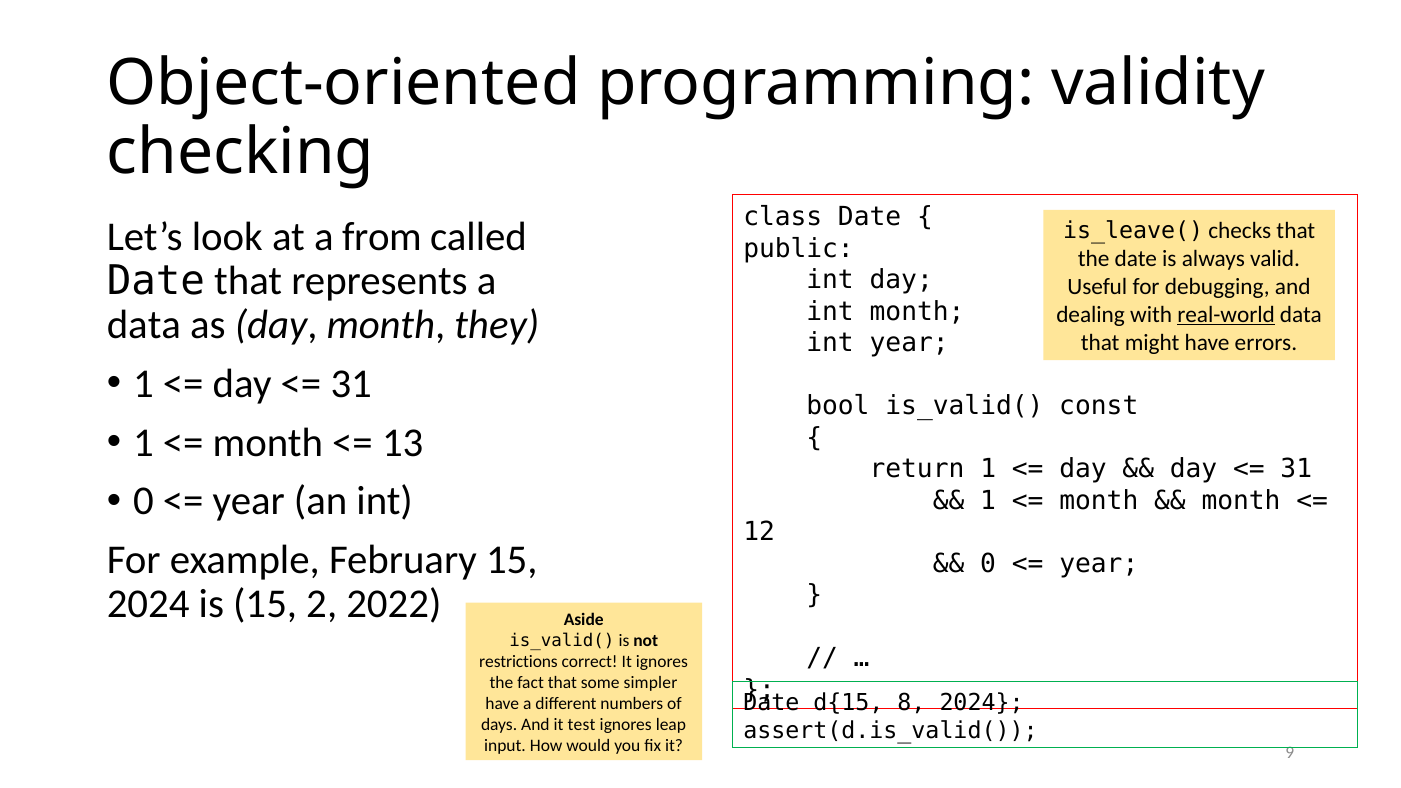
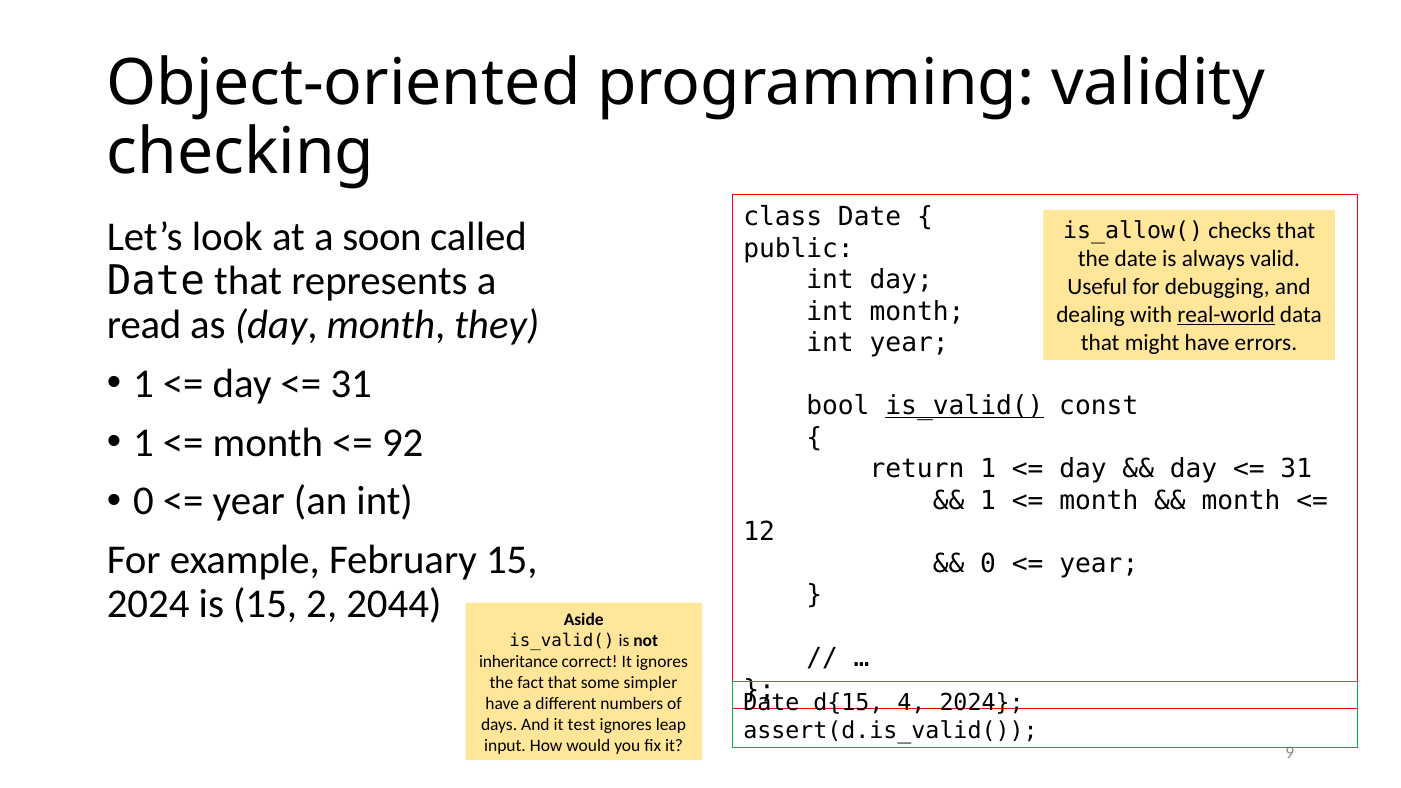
is_leave(: is_leave( -> is_allow(
from: from -> soon
data at (144, 325): data -> read
is_valid( at (964, 406) underline: none -> present
13: 13 -> 92
2022: 2022 -> 2044
restrictions: restrictions -> inheritance
8: 8 -> 4
